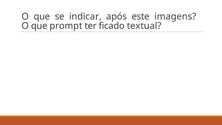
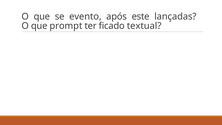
indicar: indicar -> evento
imagens: imagens -> lançadas
